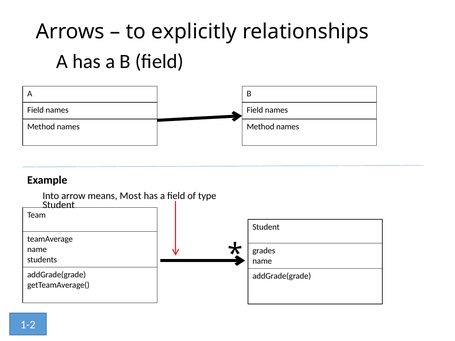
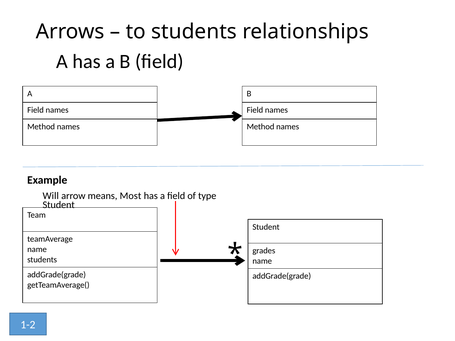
to explicitly: explicitly -> students
Into: Into -> Will
